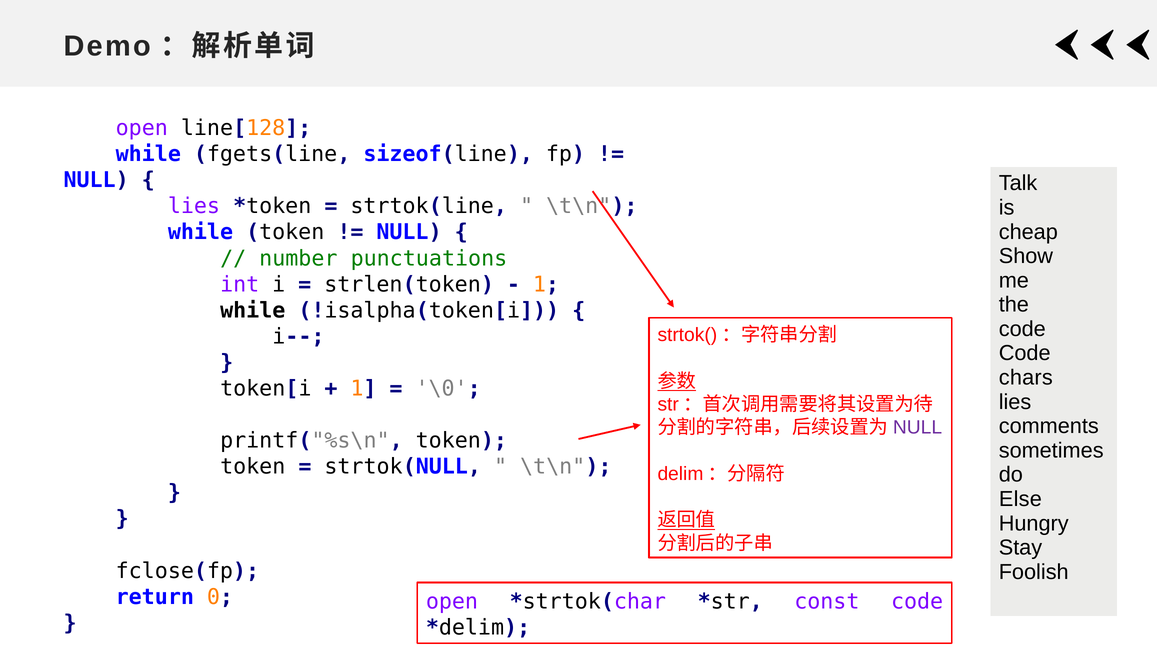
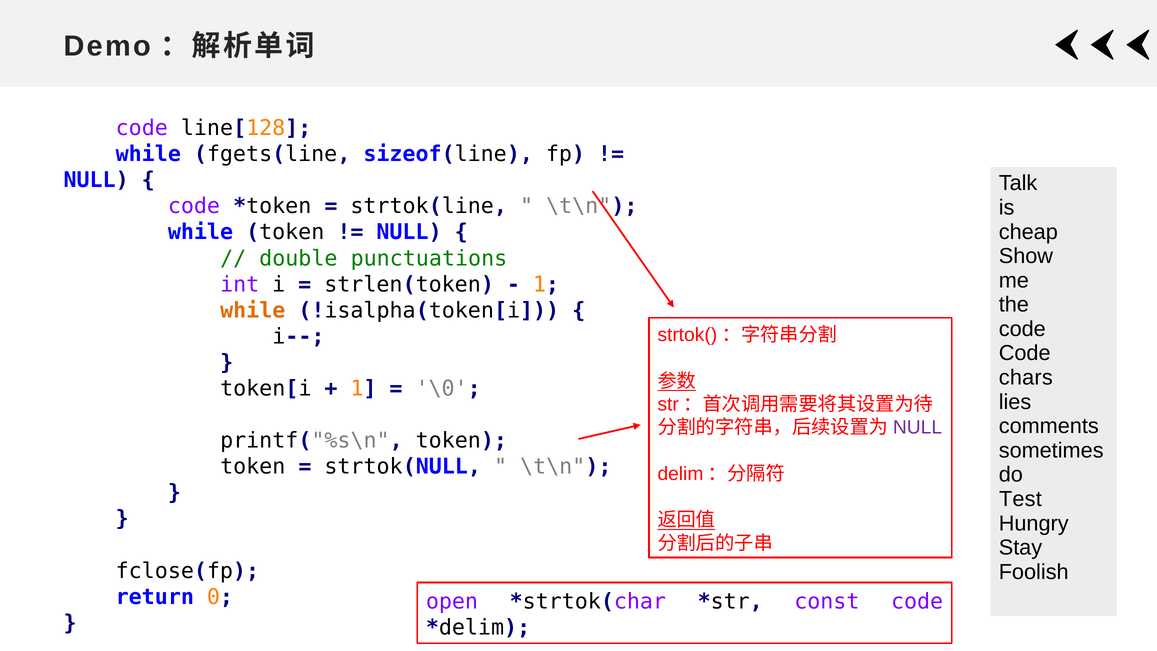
open at (142, 128): open -> code
lies at (194, 206): lies -> code
number: number -> double
while at (253, 310) colour: black -> orange
Else: Else -> Test
